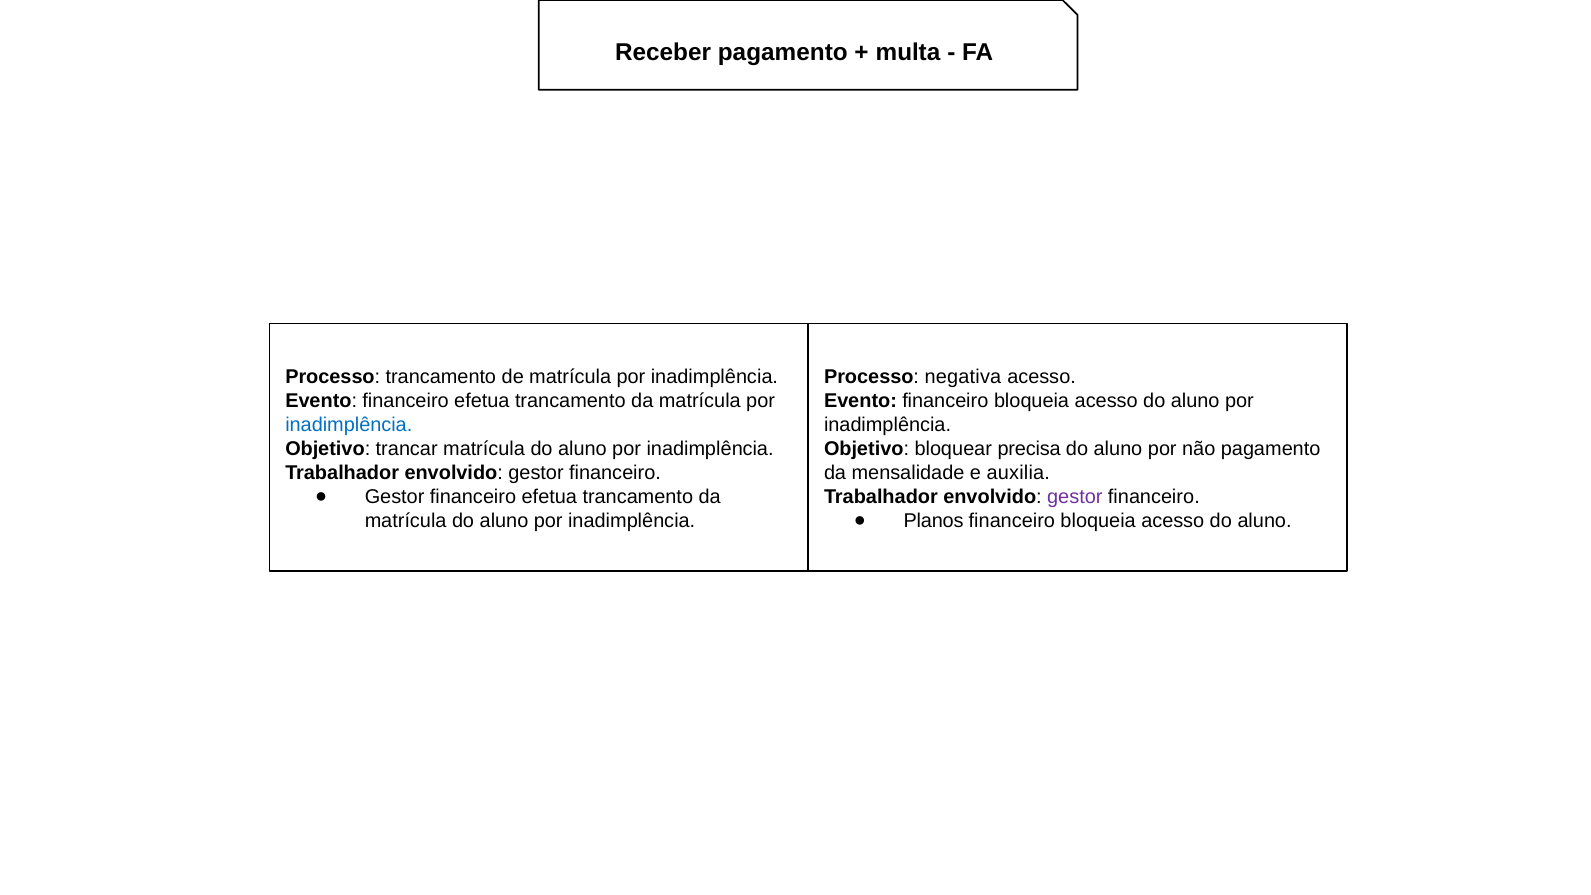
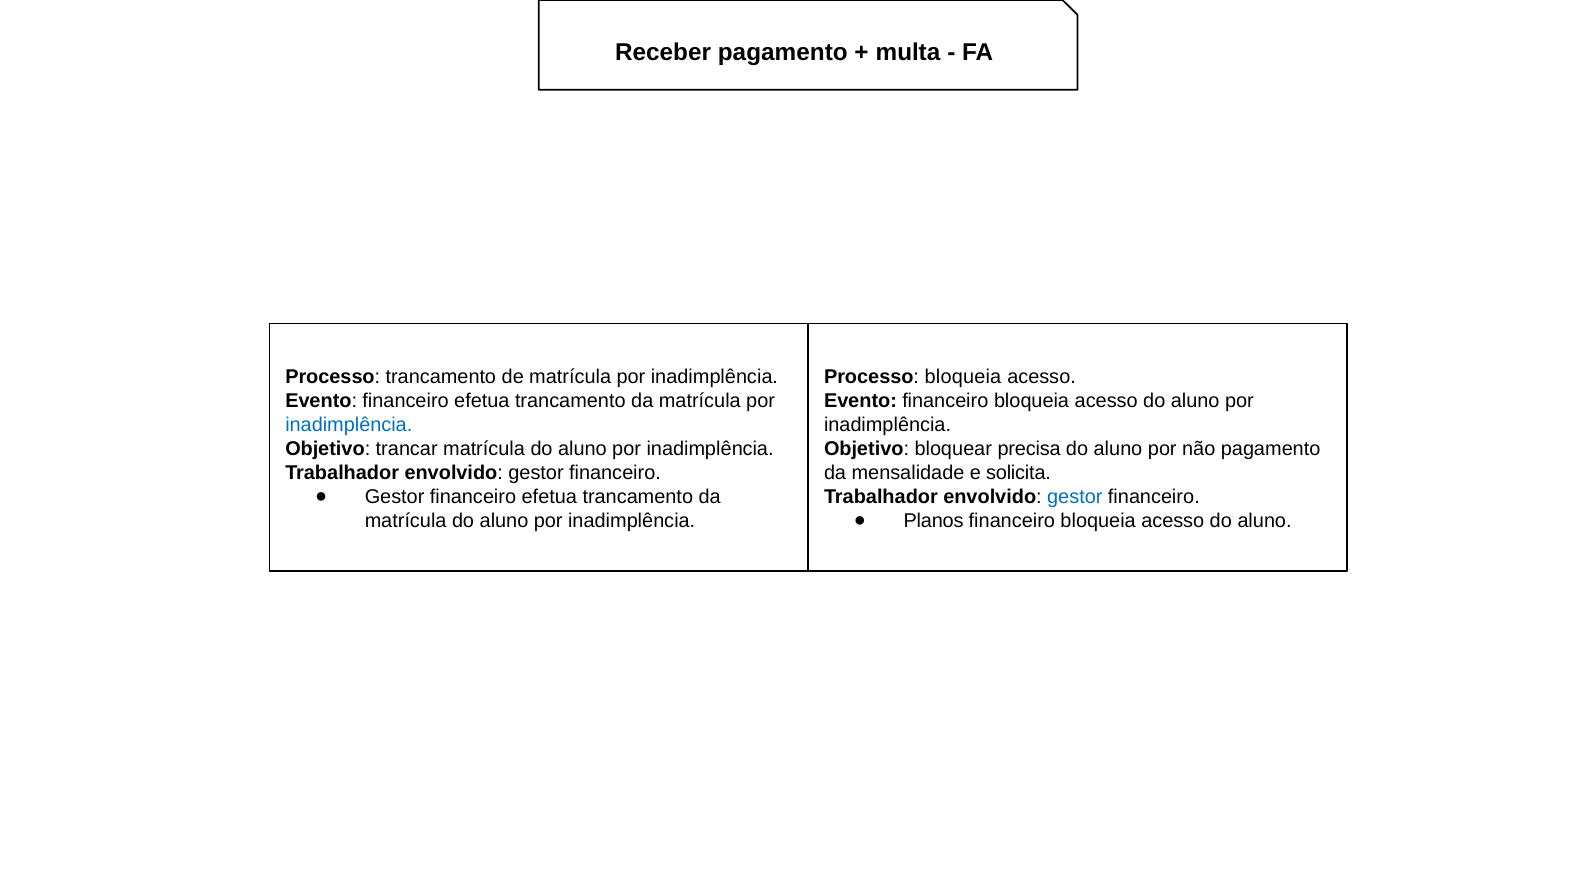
Processo negativa: negativa -> bloqueia
auxilia: auxilia -> solicita
gestor at (1075, 497) colour: purple -> blue
